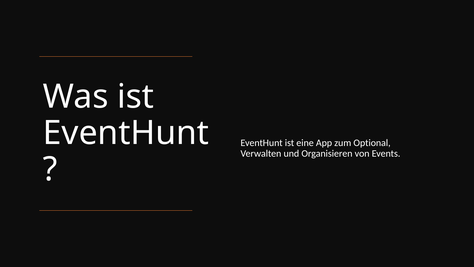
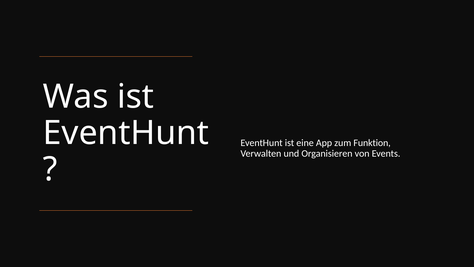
Optional: Optional -> Funktion
